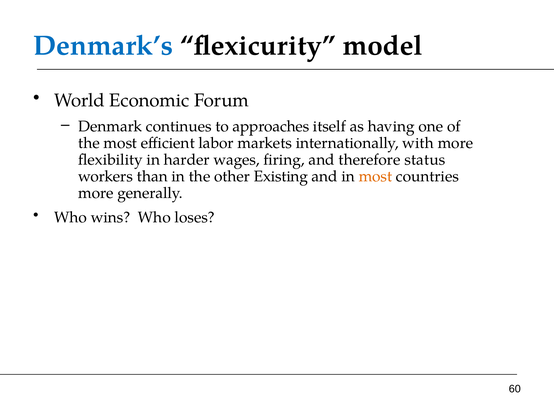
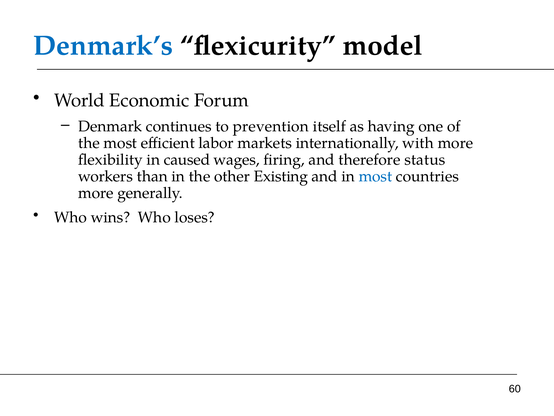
approaches: approaches -> prevention
harder: harder -> caused
most at (375, 176) colour: orange -> blue
